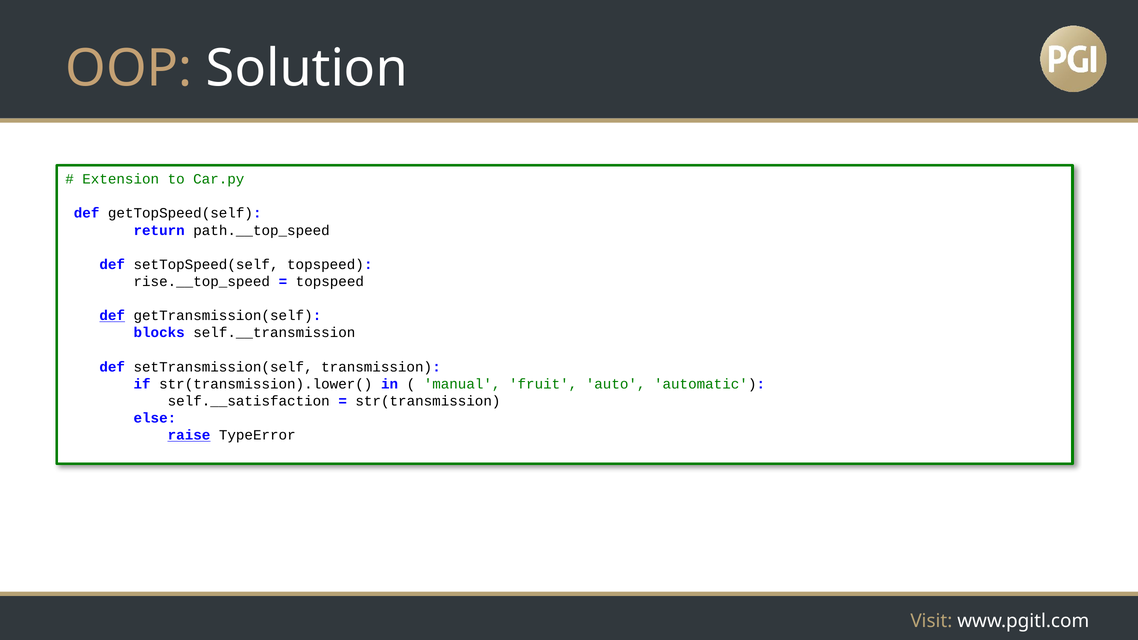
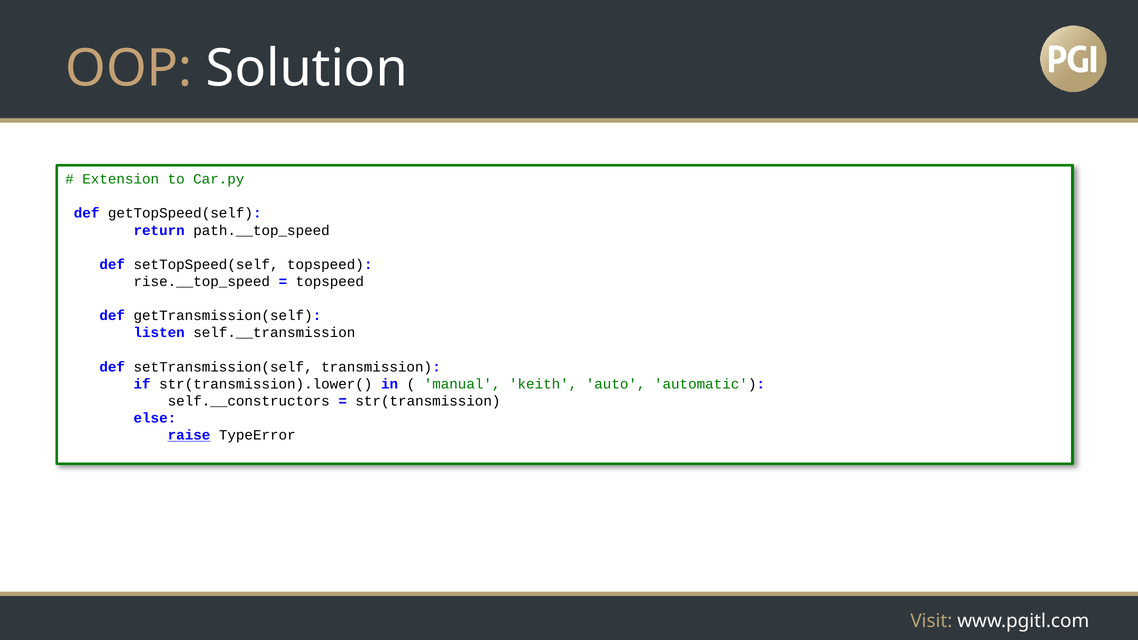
def at (112, 316) underline: present -> none
blocks: blocks -> listen
fruit: fruit -> keith
self.__satisfaction: self.__satisfaction -> self.__constructors
